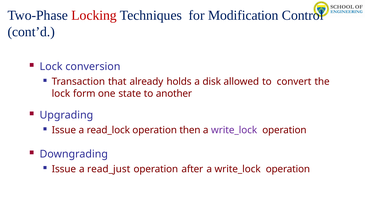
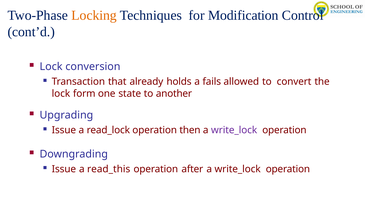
Locking colour: red -> orange
disk: disk -> fails
read_just: read_just -> read_this
